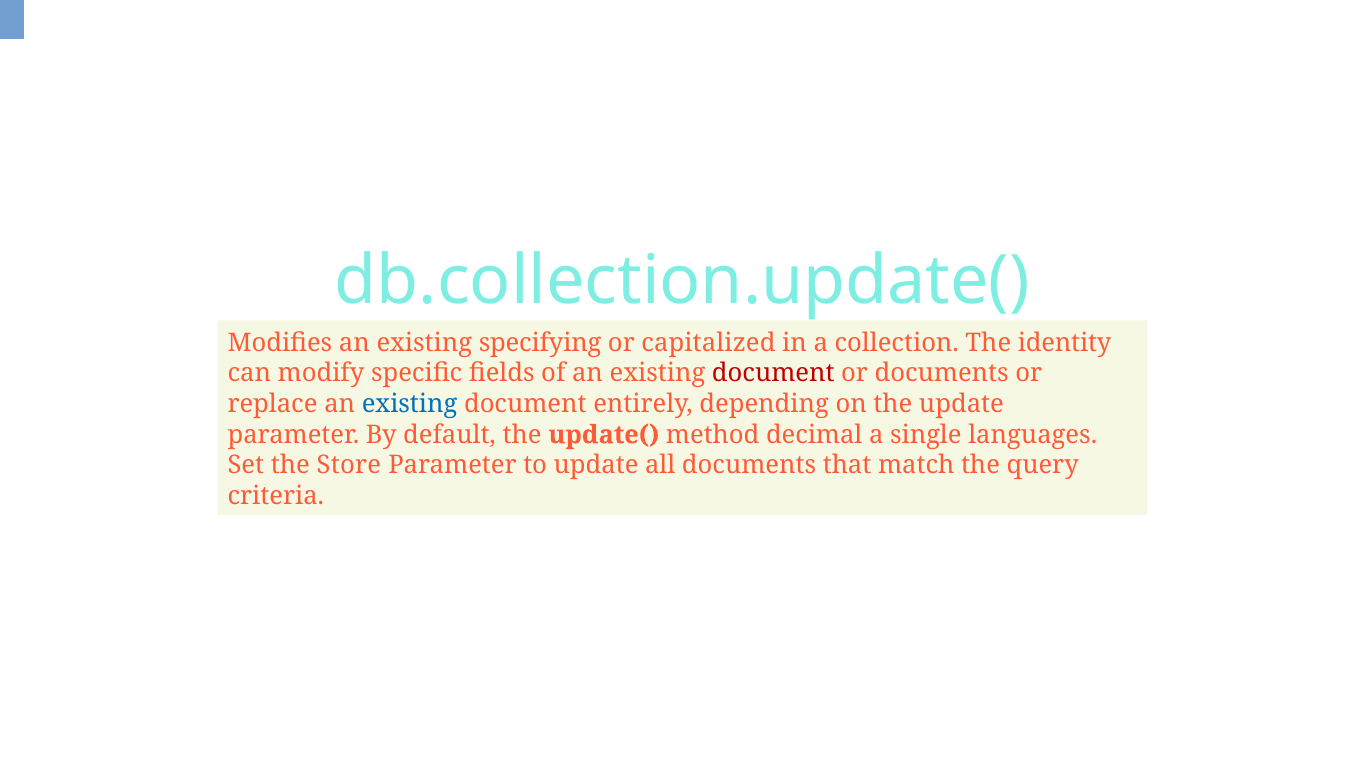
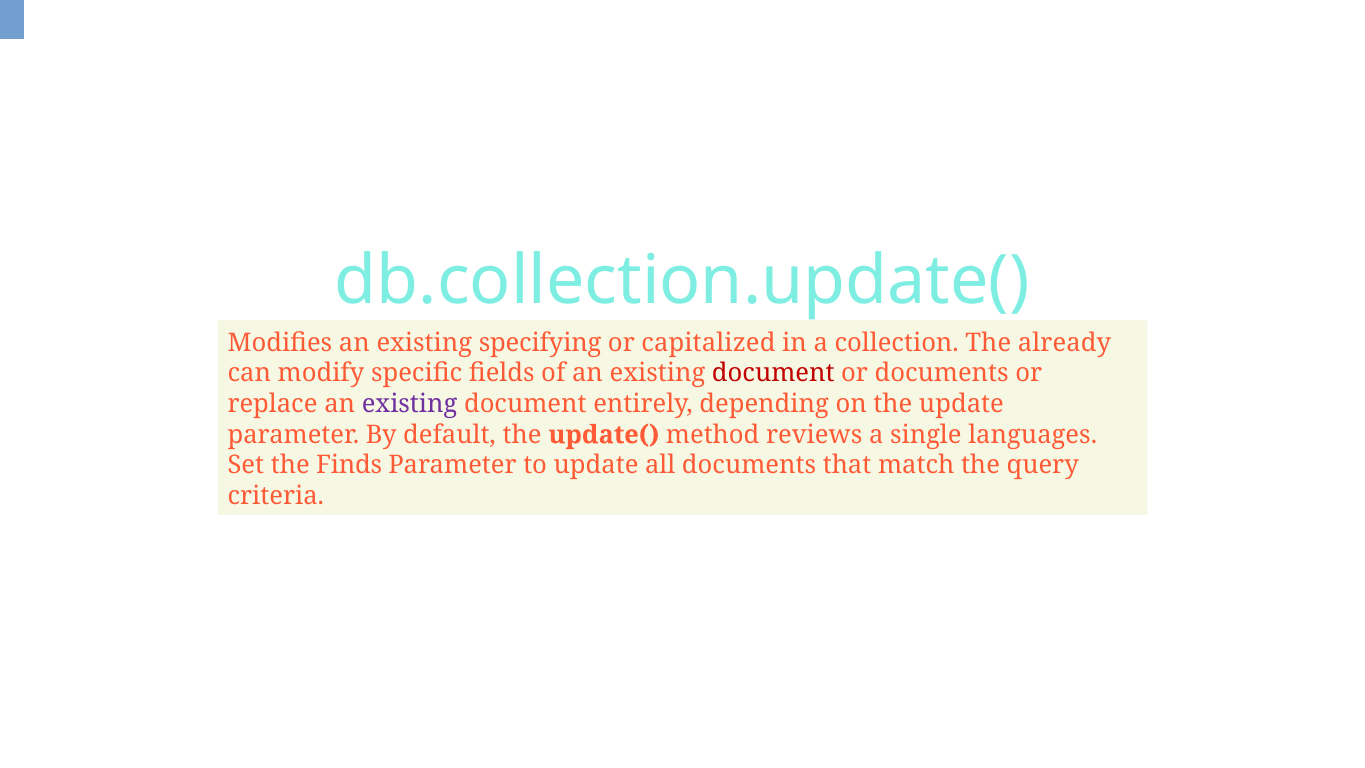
identity: identity -> already
existing at (410, 404) colour: blue -> purple
decimal: decimal -> reviews
Store: Store -> Finds
